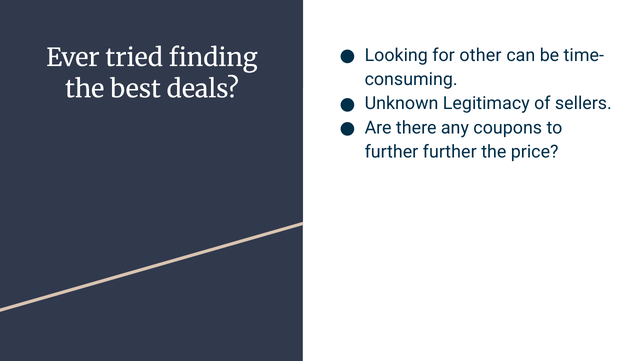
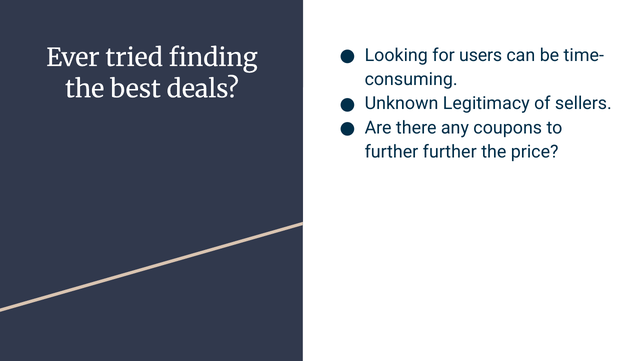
other: other -> users
